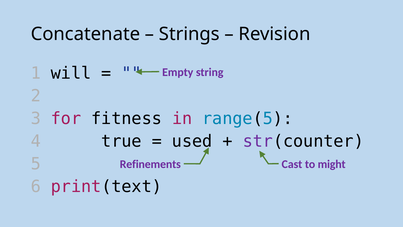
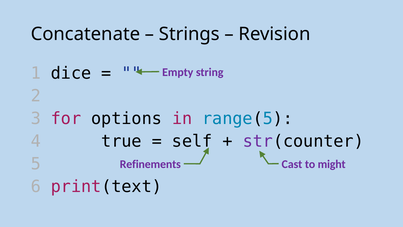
will: will -> dice
fitness: fitness -> options
used: used -> self
